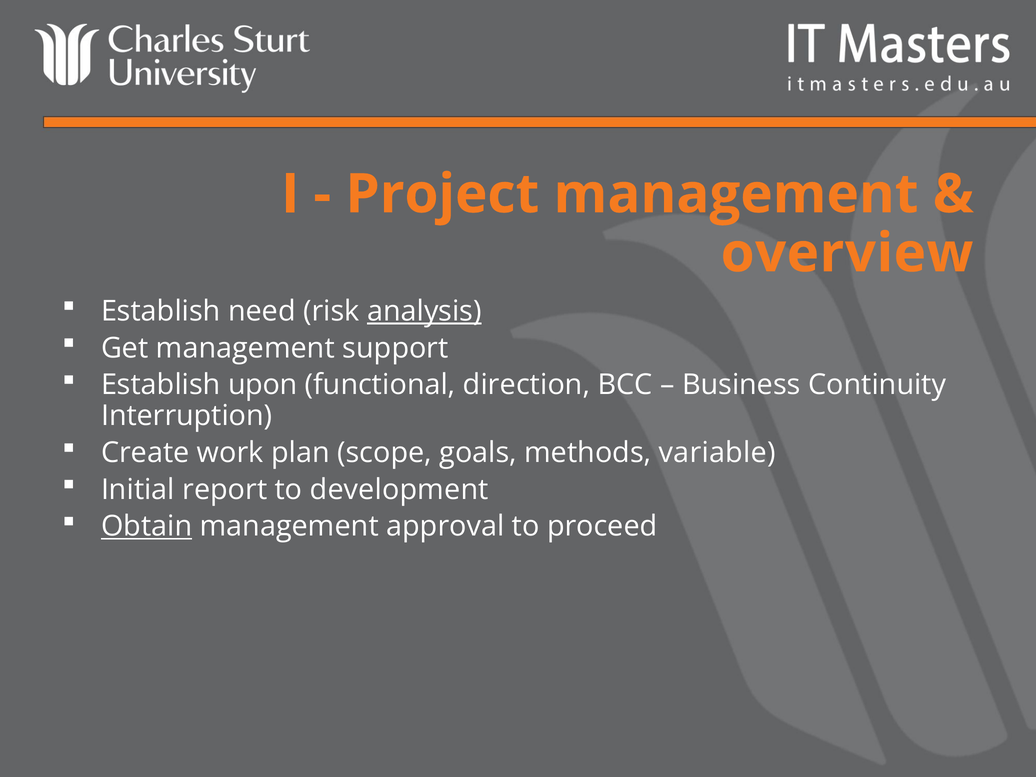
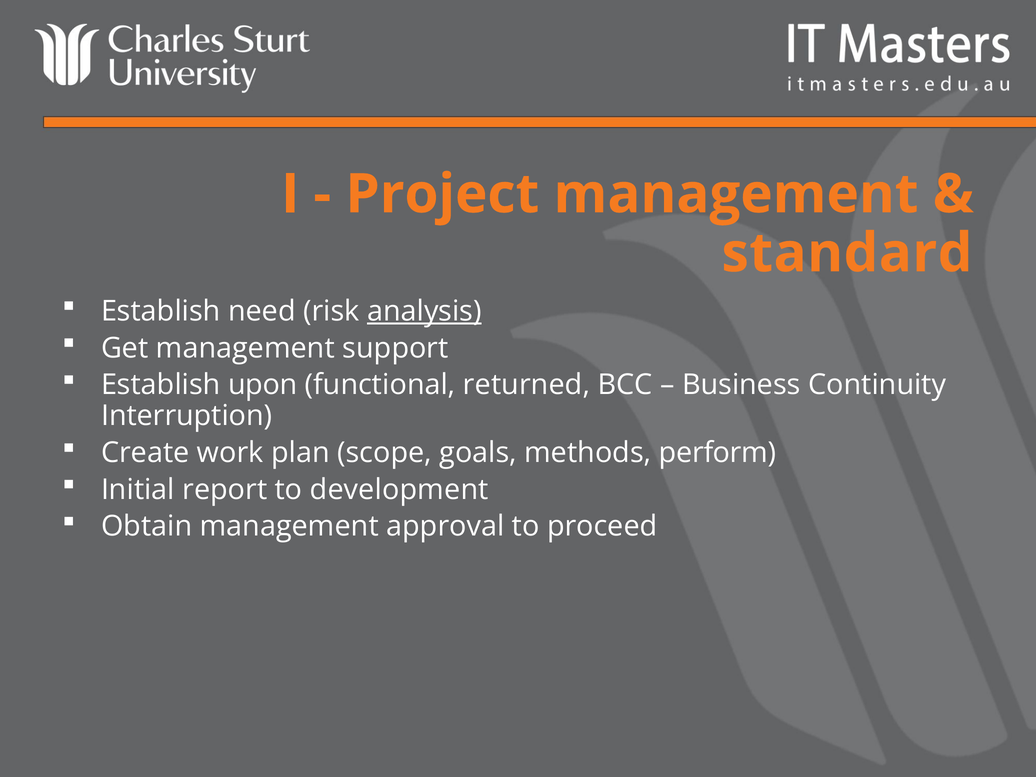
overview: overview -> standard
direction: direction -> returned
variable: variable -> perform
Obtain underline: present -> none
